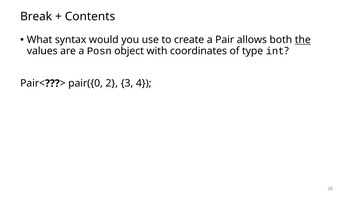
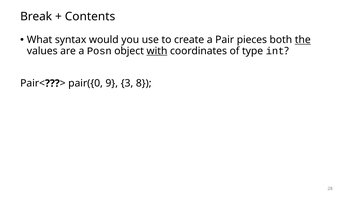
allows: allows -> pieces
with underline: none -> present
2: 2 -> 9
4: 4 -> 8
